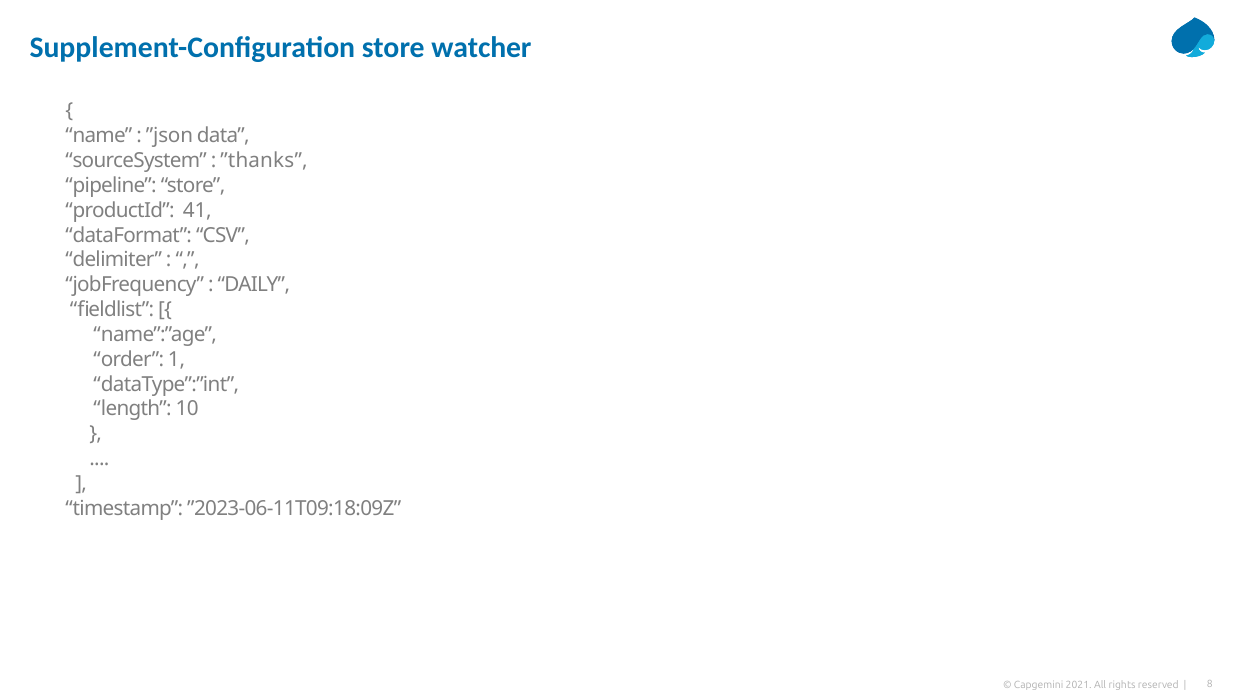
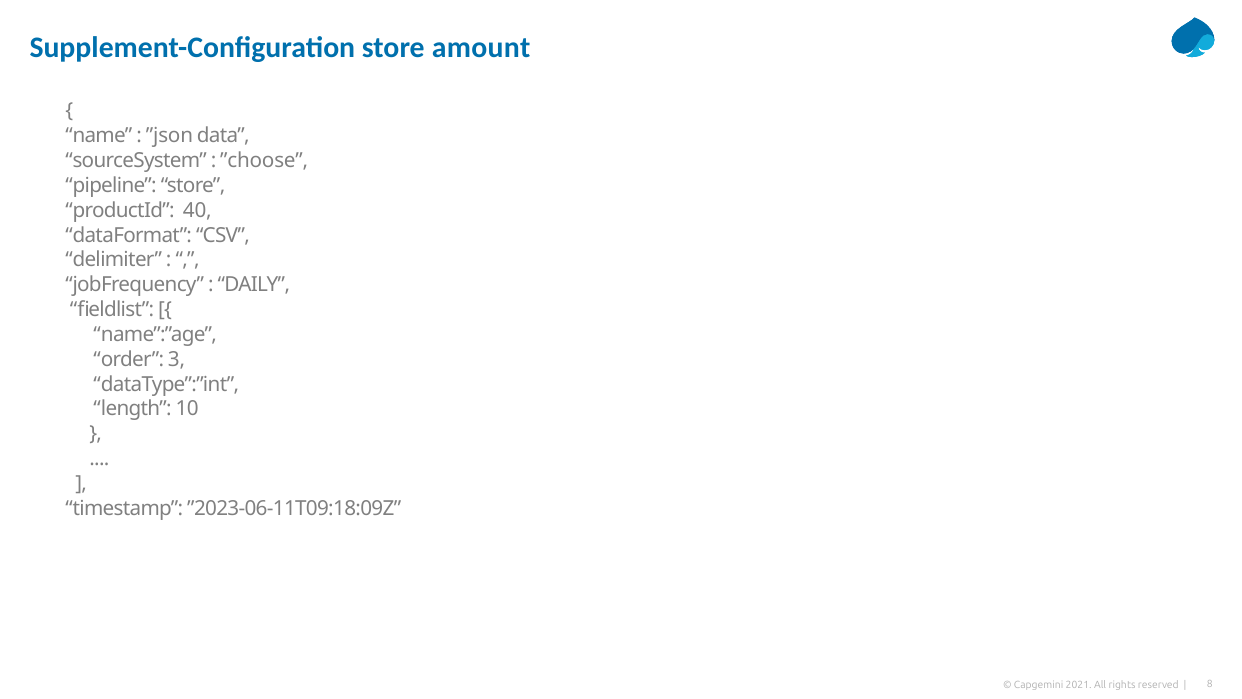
watcher: watcher -> amount
”thanks: ”thanks -> ”choose
41: 41 -> 40
1: 1 -> 3
